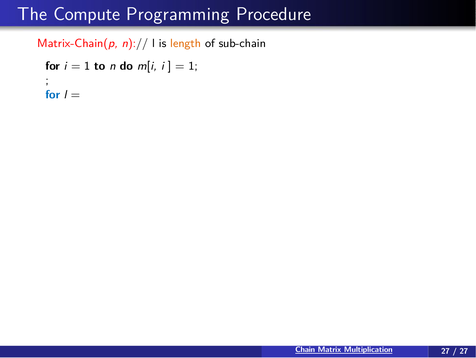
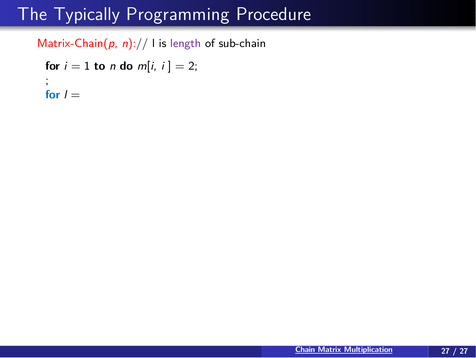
Compute: Compute -> Typically
length colour: orange -> purple
1 at (193, 66): 1 -> 2
